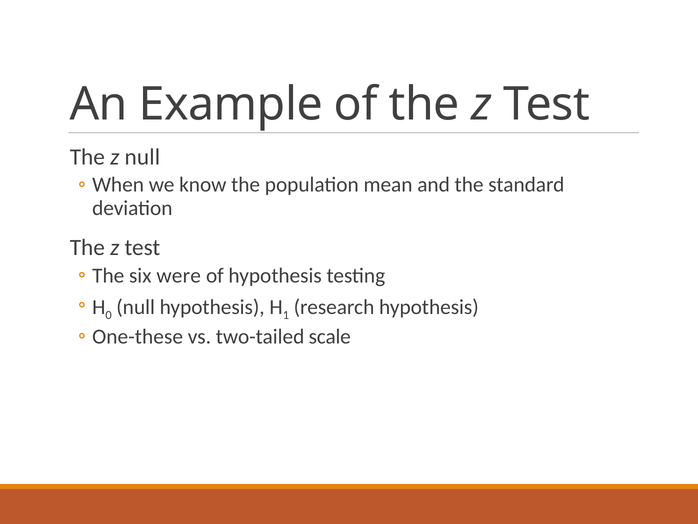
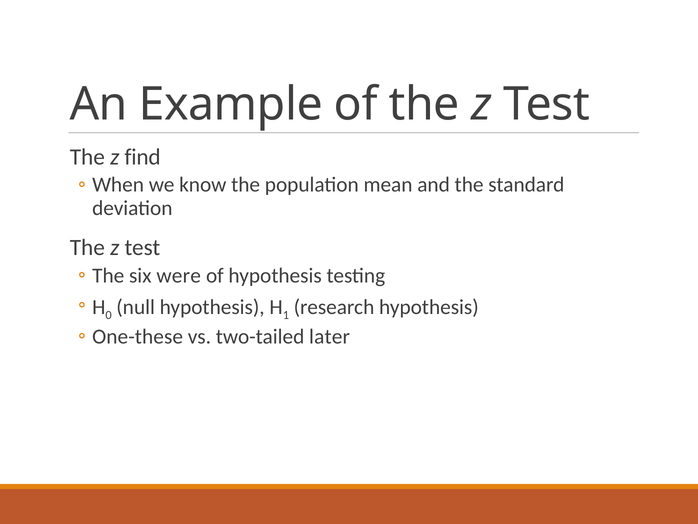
z null: null -> find
scale: scale -> later
